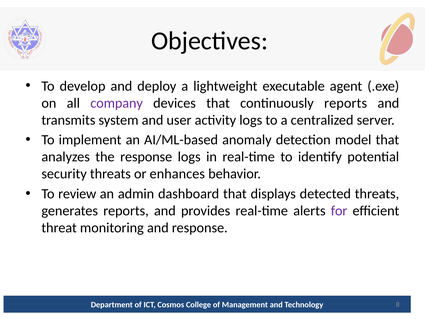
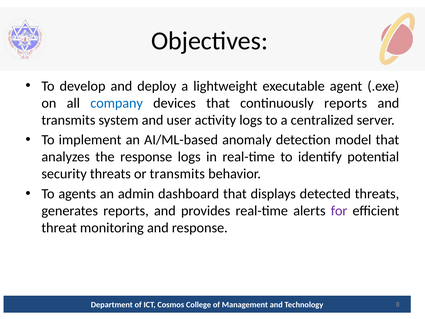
company colour: purple -> blue
or enhances: enhances -> transmits
review: review -> agents
